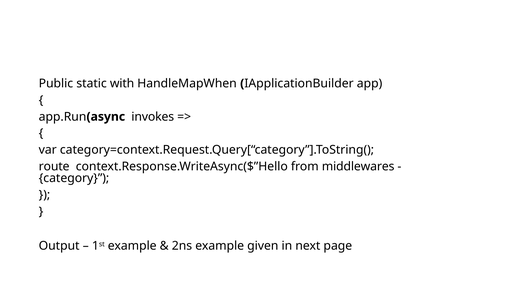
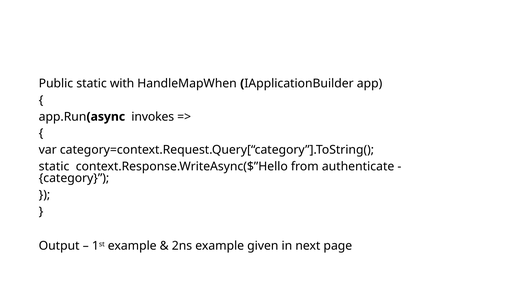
route at (54, 166): route -> static
middlewares: middlewares -> authenticate
